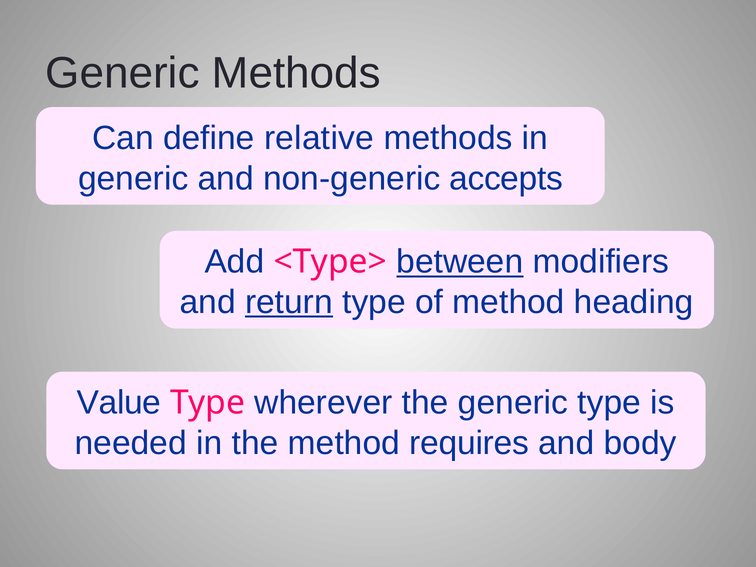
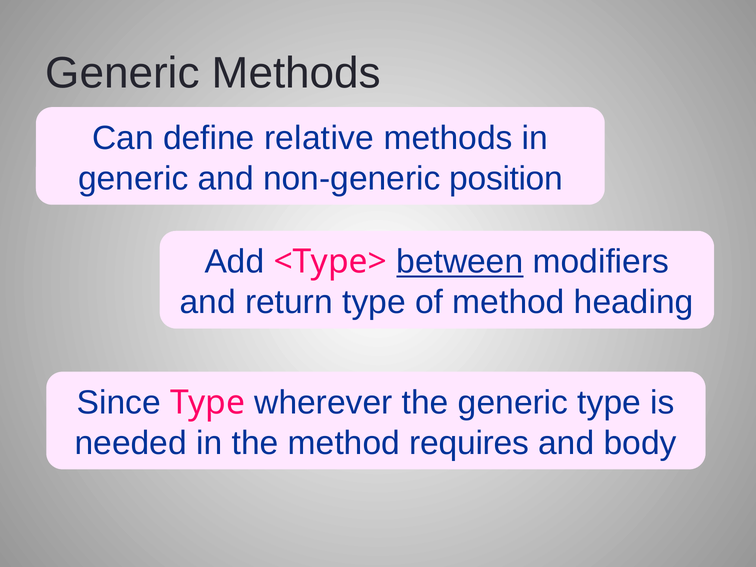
accepts: accepts -> position
return underline: present -> none
Value: Value -> Since
